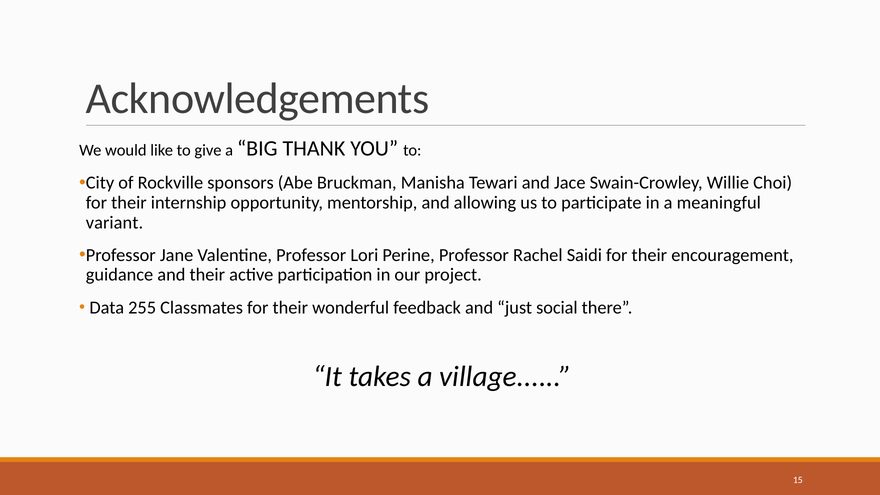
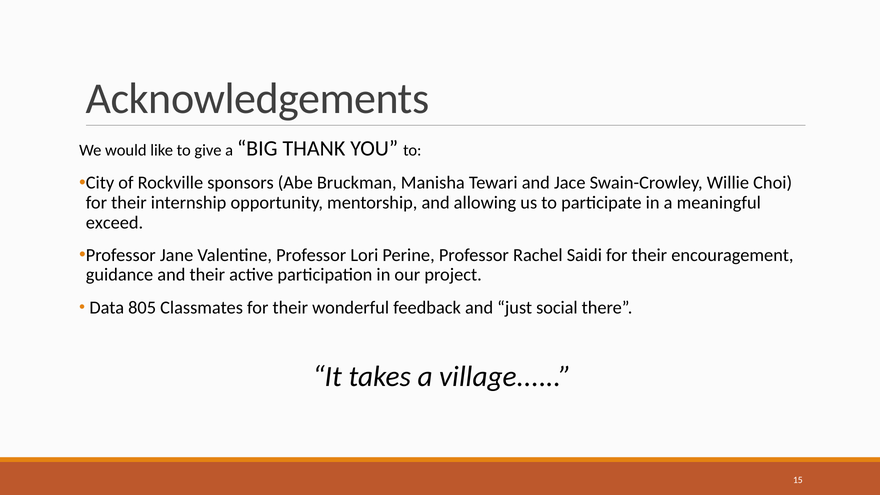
variant: variant -> exceed
255: 255 -> 805
